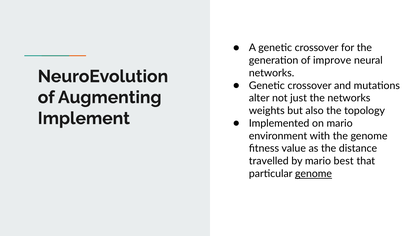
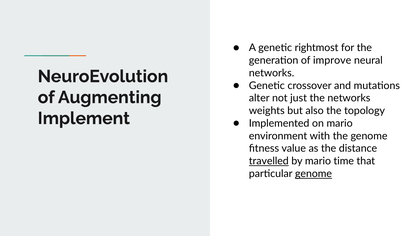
A genetic crossover: crossover -> rightmost
travelled underline: none -> present
best: best -> time
